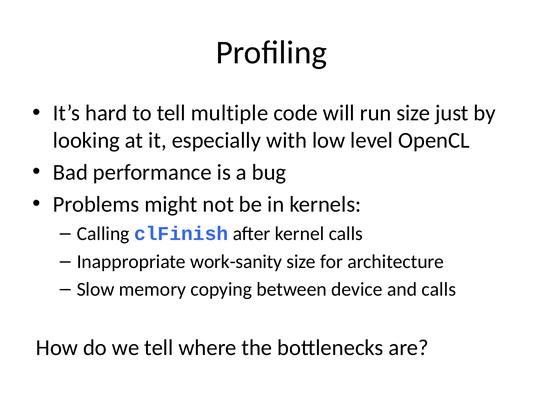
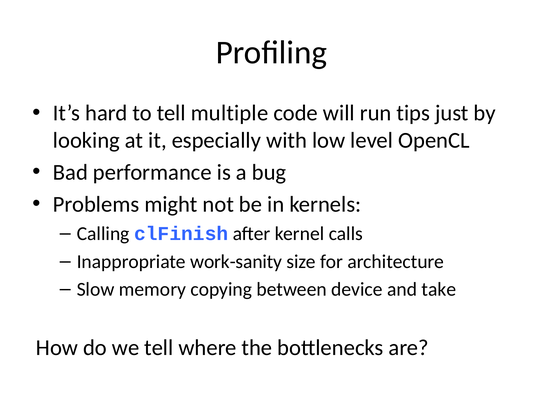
run size: size -> tips
and calls: calls -> take
